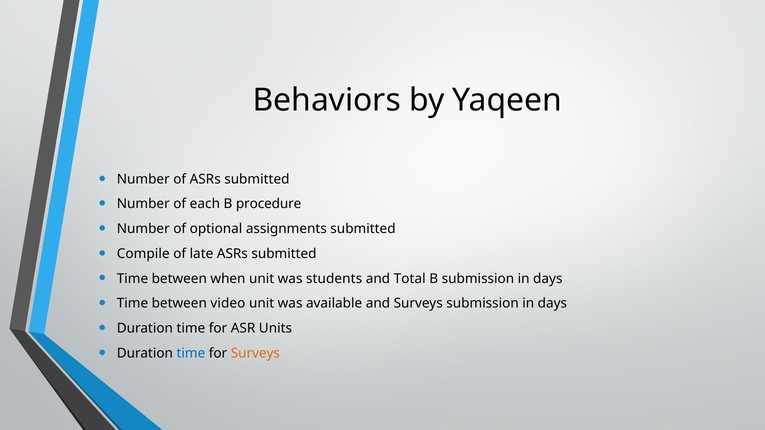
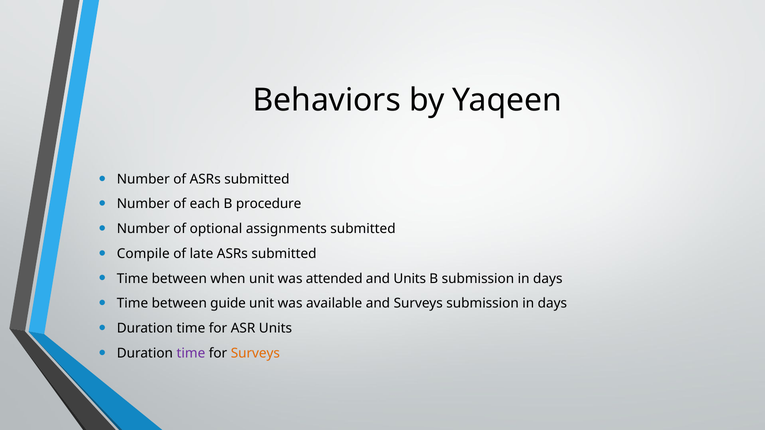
students: students -> attended
and Total: Total -> Units
video: video -> guide
time at (191, 353) colour: blue -> purple
